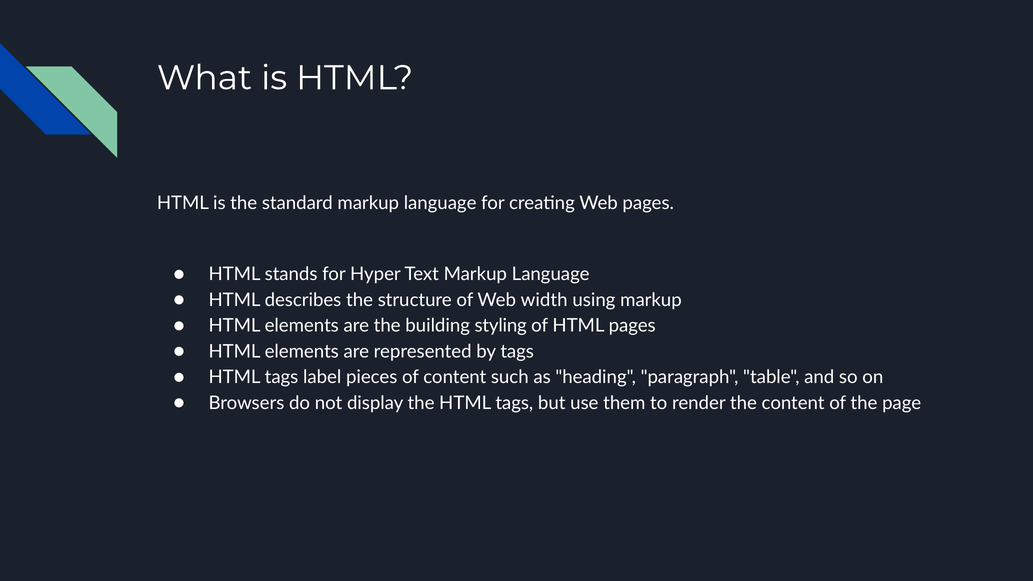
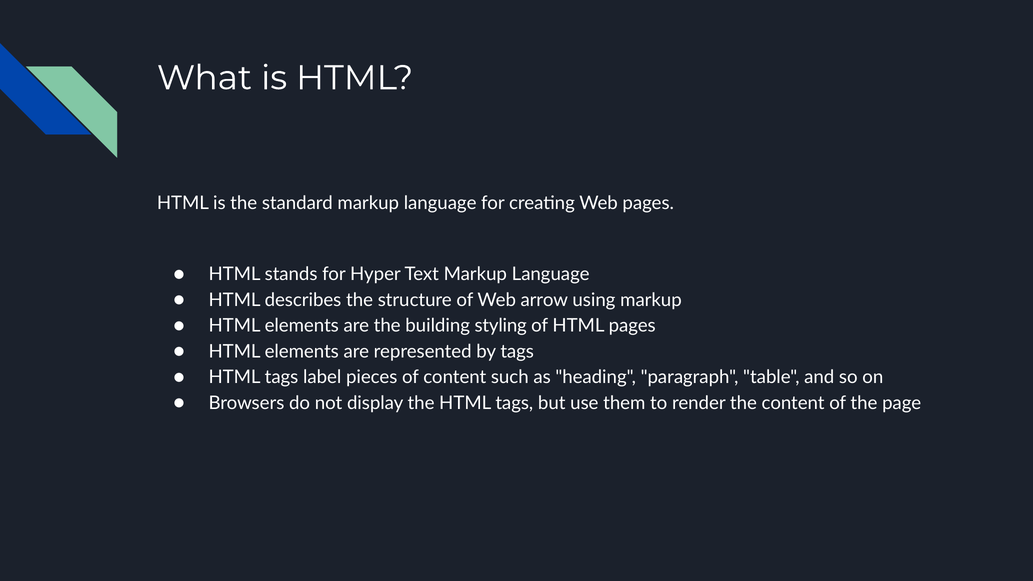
width: width -> arrow
